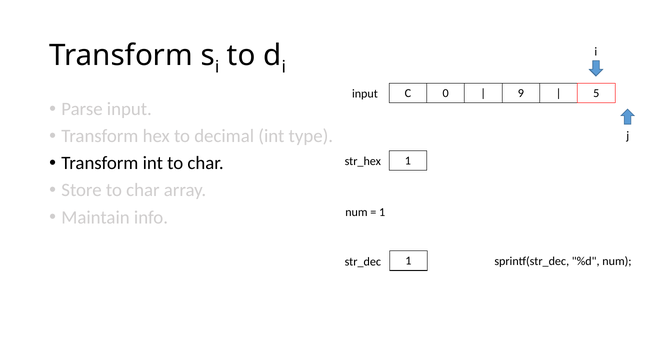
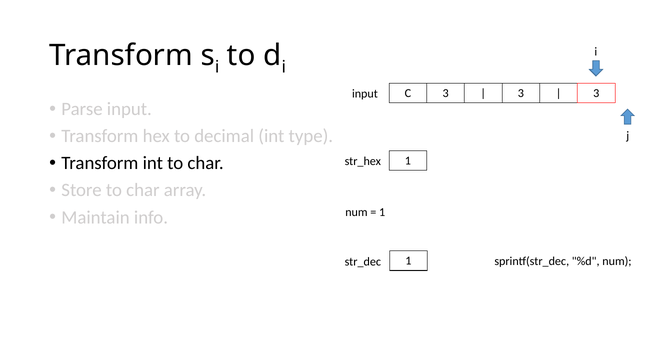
C 0: 0 -> 3
9 at (521, 93): 9 -> 3
5 at (596, 93): 5 -> 3
